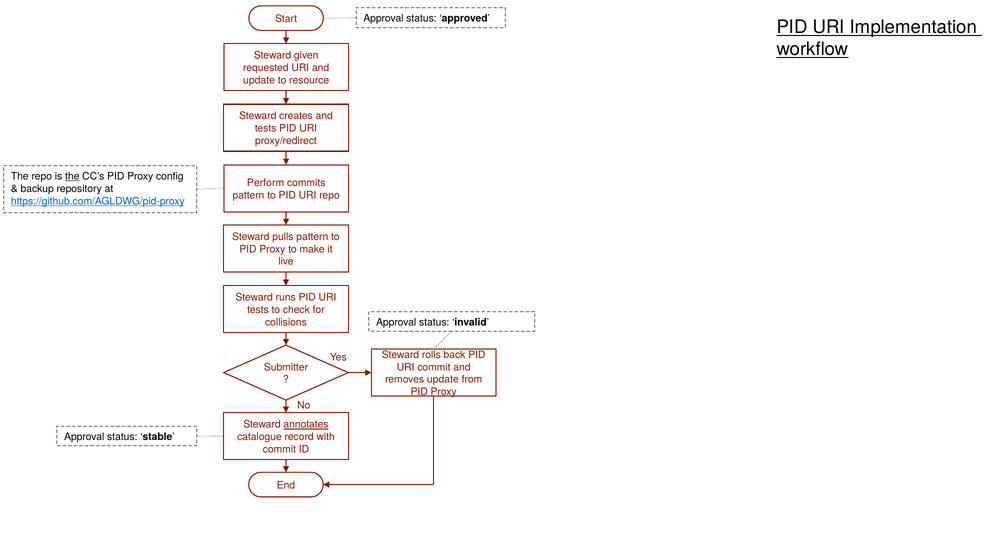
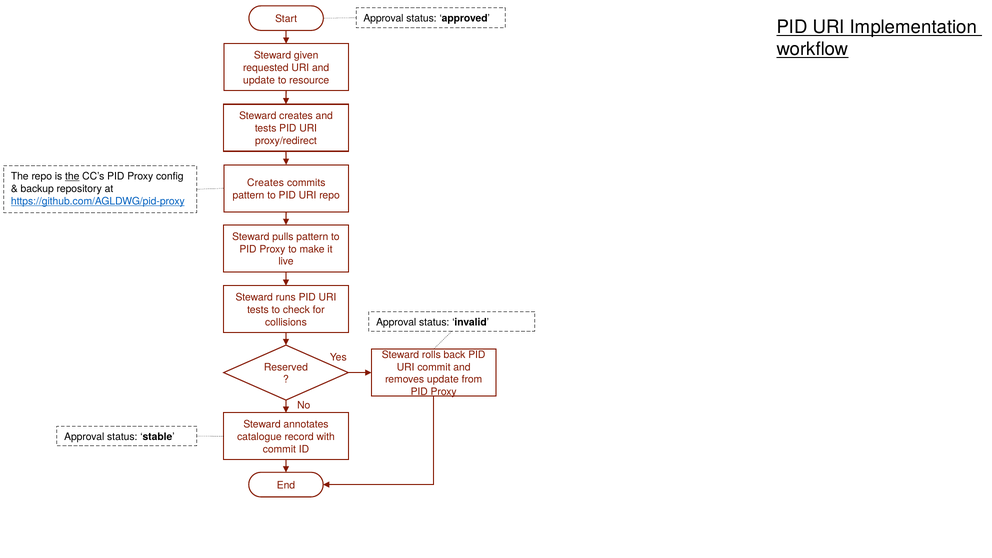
Perform at (266, 183): Perform -> Creates
Submitter: Submitter -> Reserved
annotates underline: present -> none
